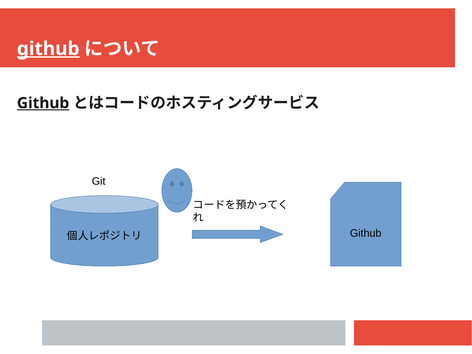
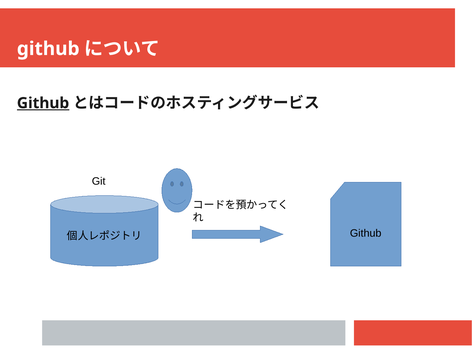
github at (48, 49) underline: present -> none
